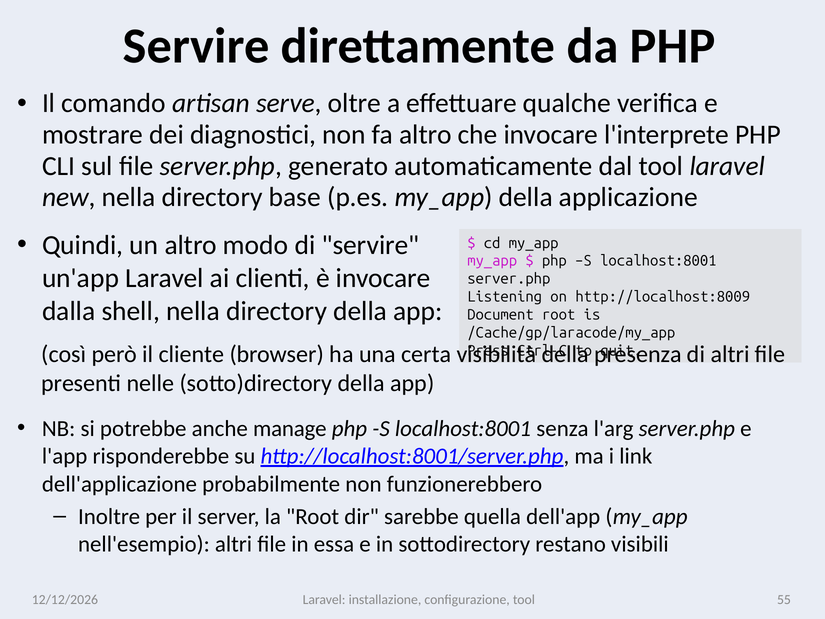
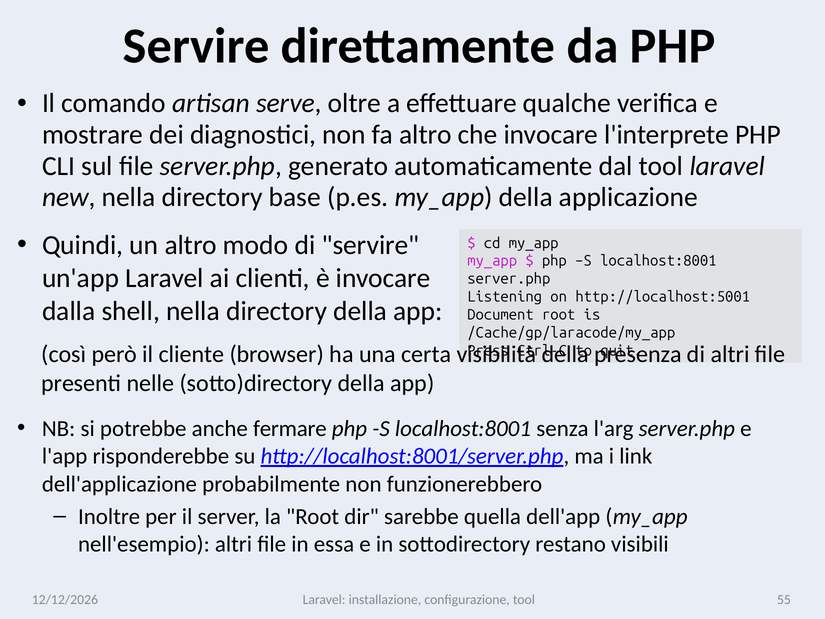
http://localhost:8009: http://localhost:8009 -> http://localhost:5001
manage: manage -> fermare
